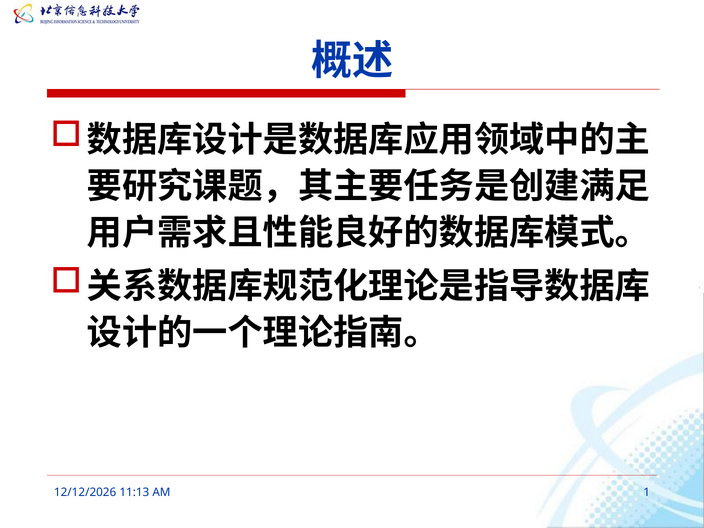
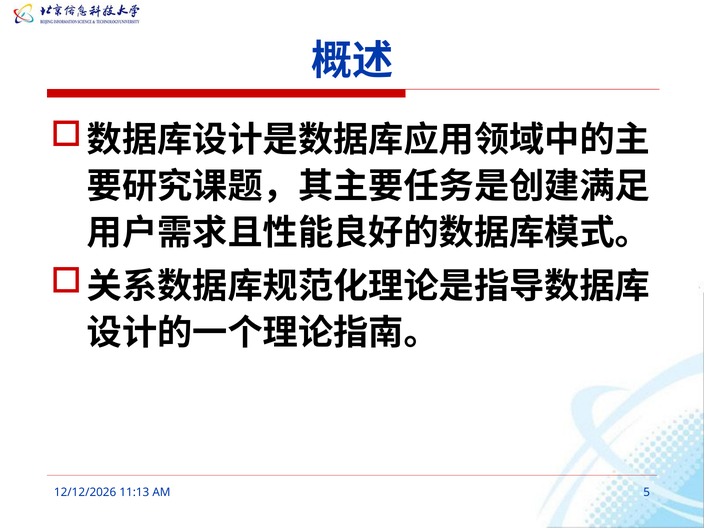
1: 1 -> 5
